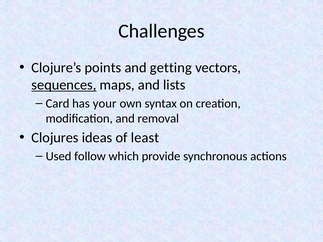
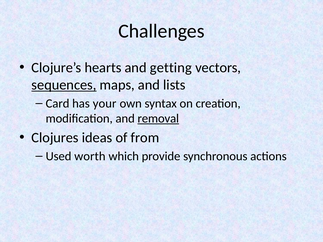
points: points -> hearts
removal underline: none -> present
least: least -> from
follow: follow -> worth
